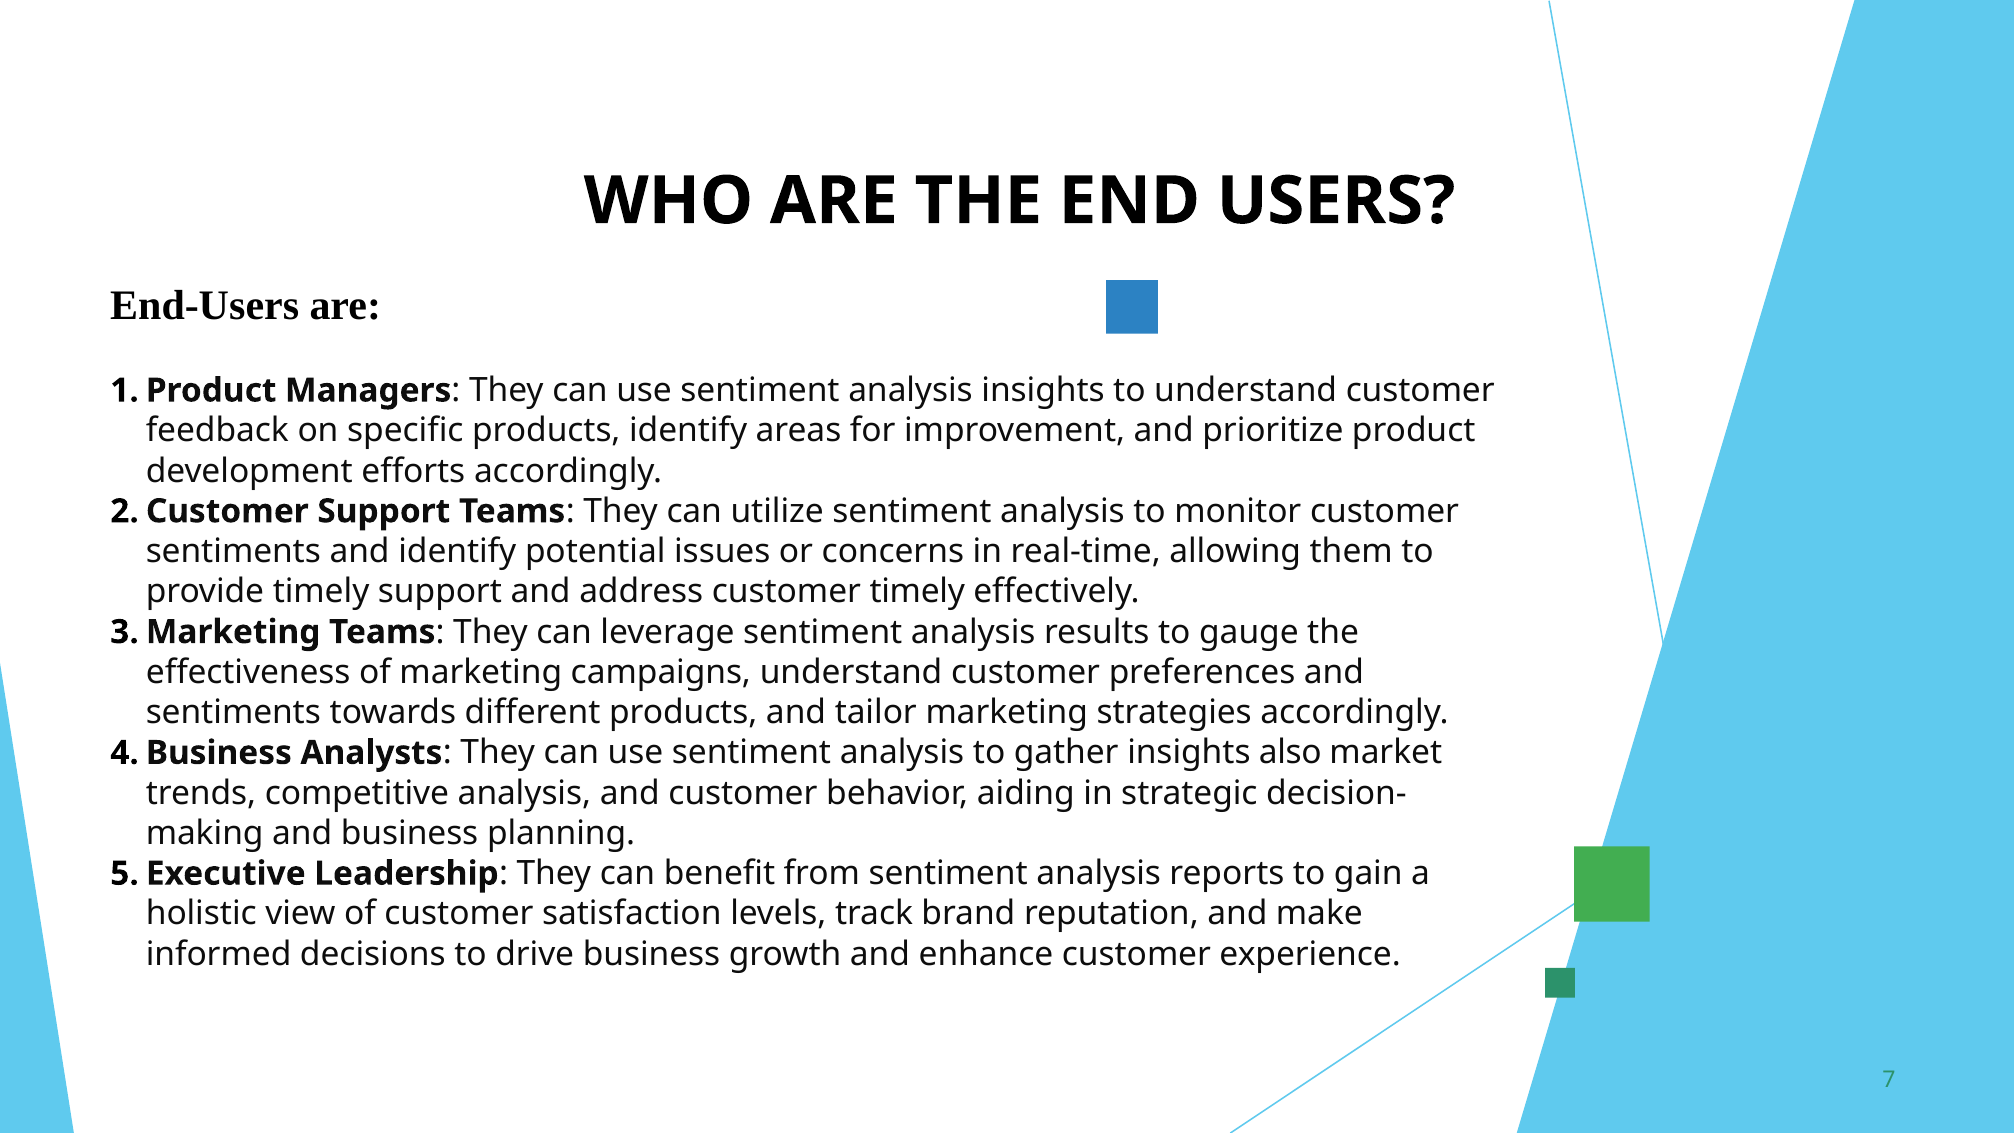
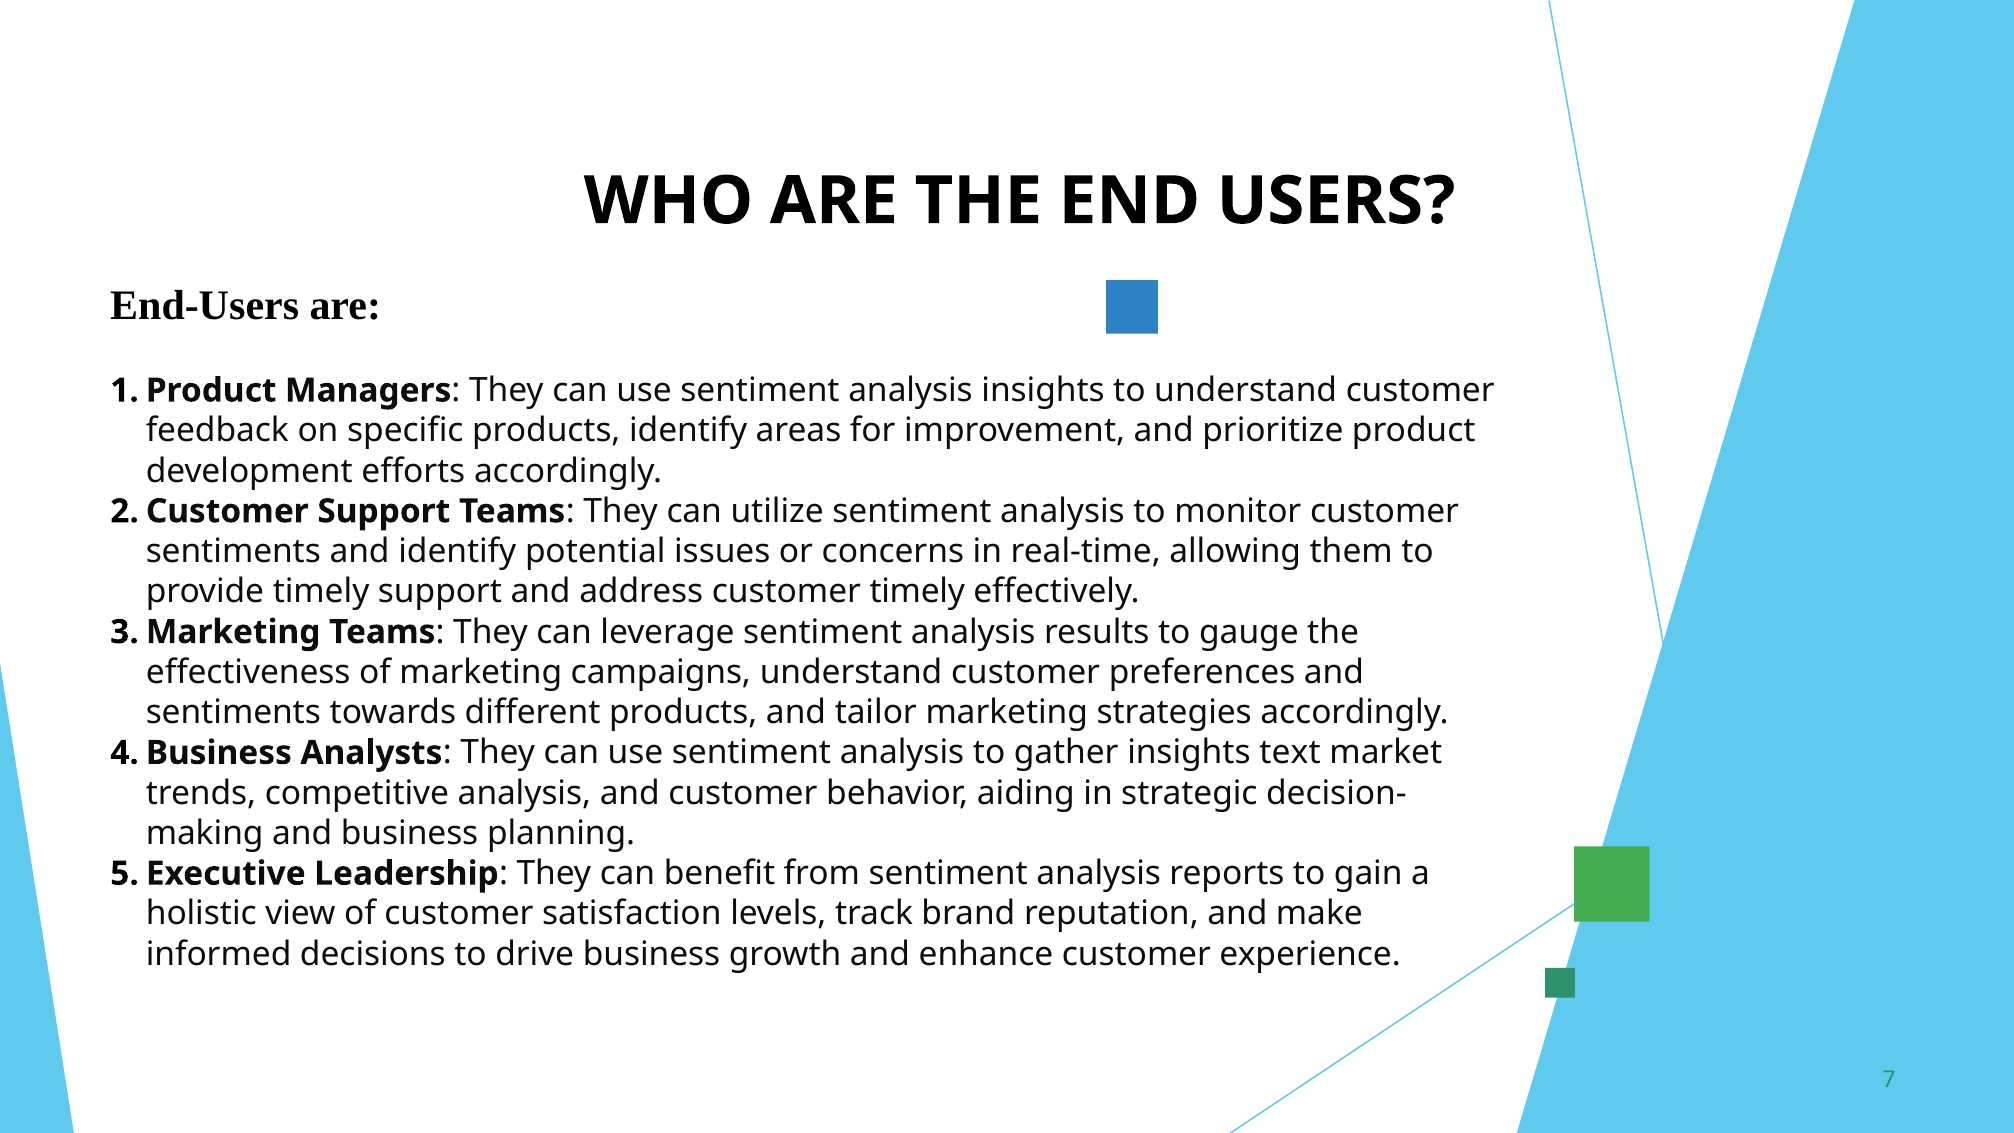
also: also -> text
